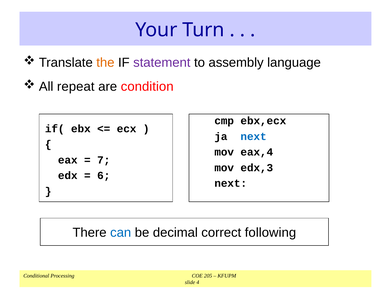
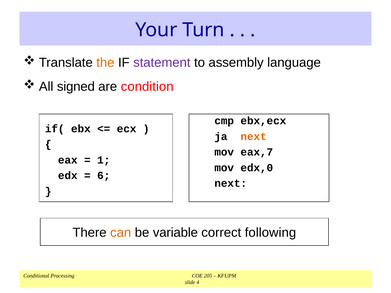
repeat: repeat -> signed
next at (254, 137) colour: blue -> orange
eax,4: eax,4 -> eax,7
7: 7 -> 1
edx,3: edx,3 -> edx,0
can colour: blue -> orange
decimal: decimal -> variable
